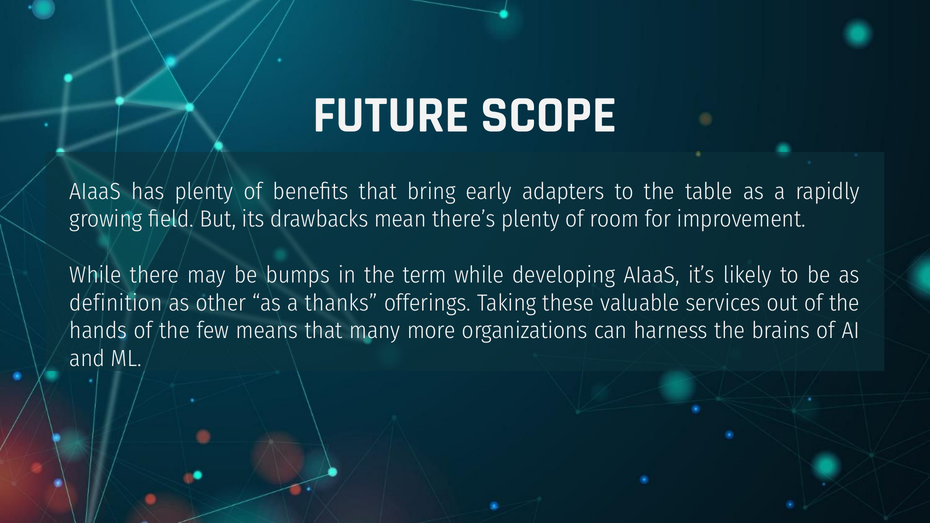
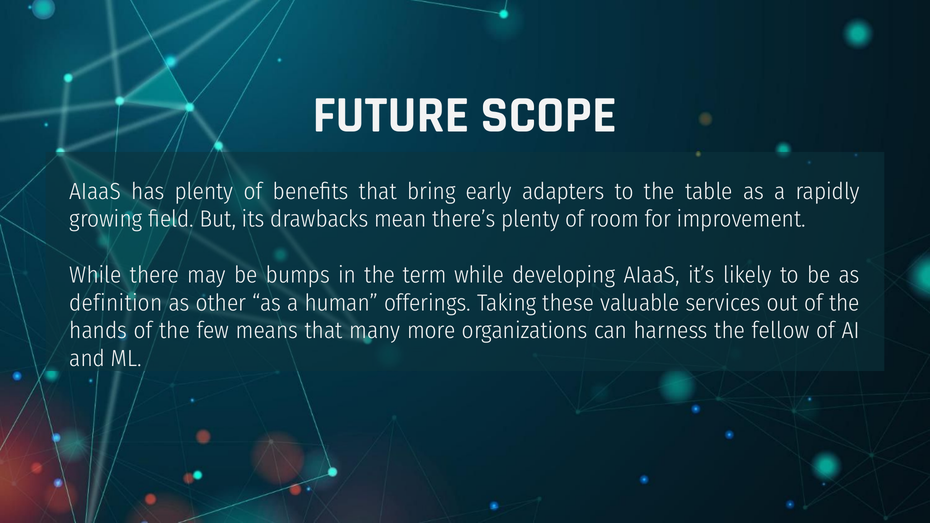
thanks: thanks -> human
brains: brains -> fellow
